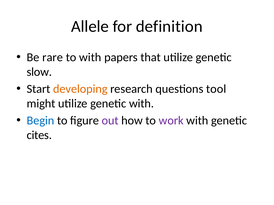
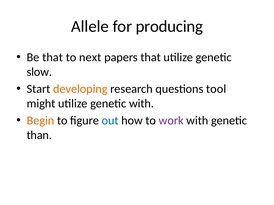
definition: definition -> producing
Be rare: rare -> that
to with: with -> next
Begin colour: blue -> orange
out colour: purple -> blue
cites: cites -> than
